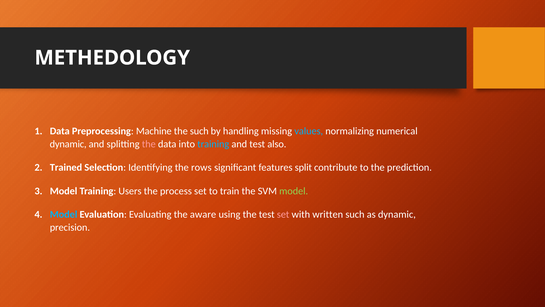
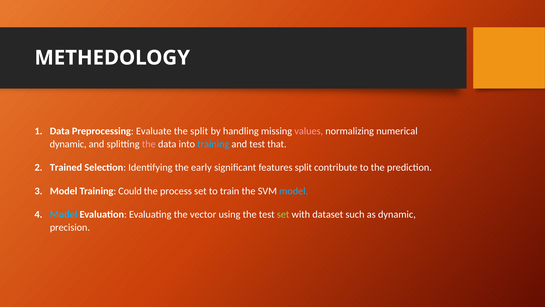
Machine: Machine -> Evaluate
the such: such -> split
values colour: light blue -> pink
also: also -> that
rows: rows -> early
Users: Users -> Could
model at (294, 191) colour: light green -> light blue
aware: aware -> vector
set at (283, 214) colour: pink -> light green
written: written -> dataset
